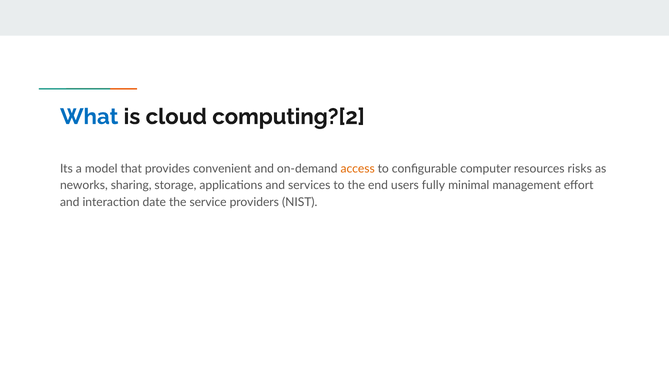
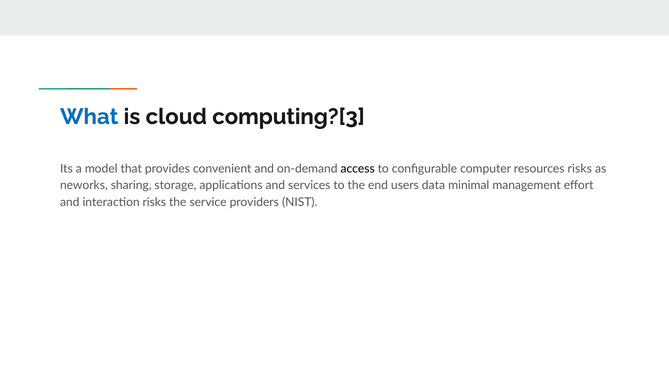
computing?[2: computing?[2 -> computing?[3
access colour: orange -> black
fully: fully -> data
interaction date: date -> risks
